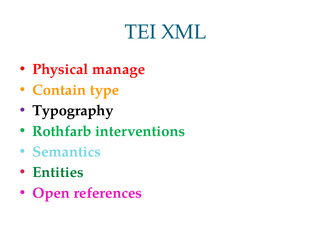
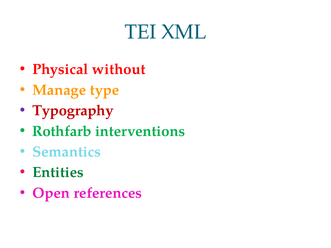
manage: manage -> without
Contain: Contain -> Manage
Typography colour: black -> red
